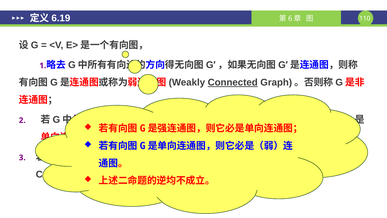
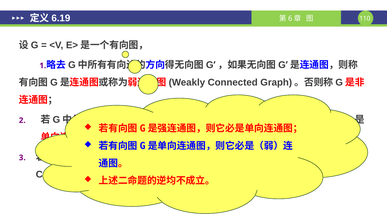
Connected at (233, 82) underline: present -> none
